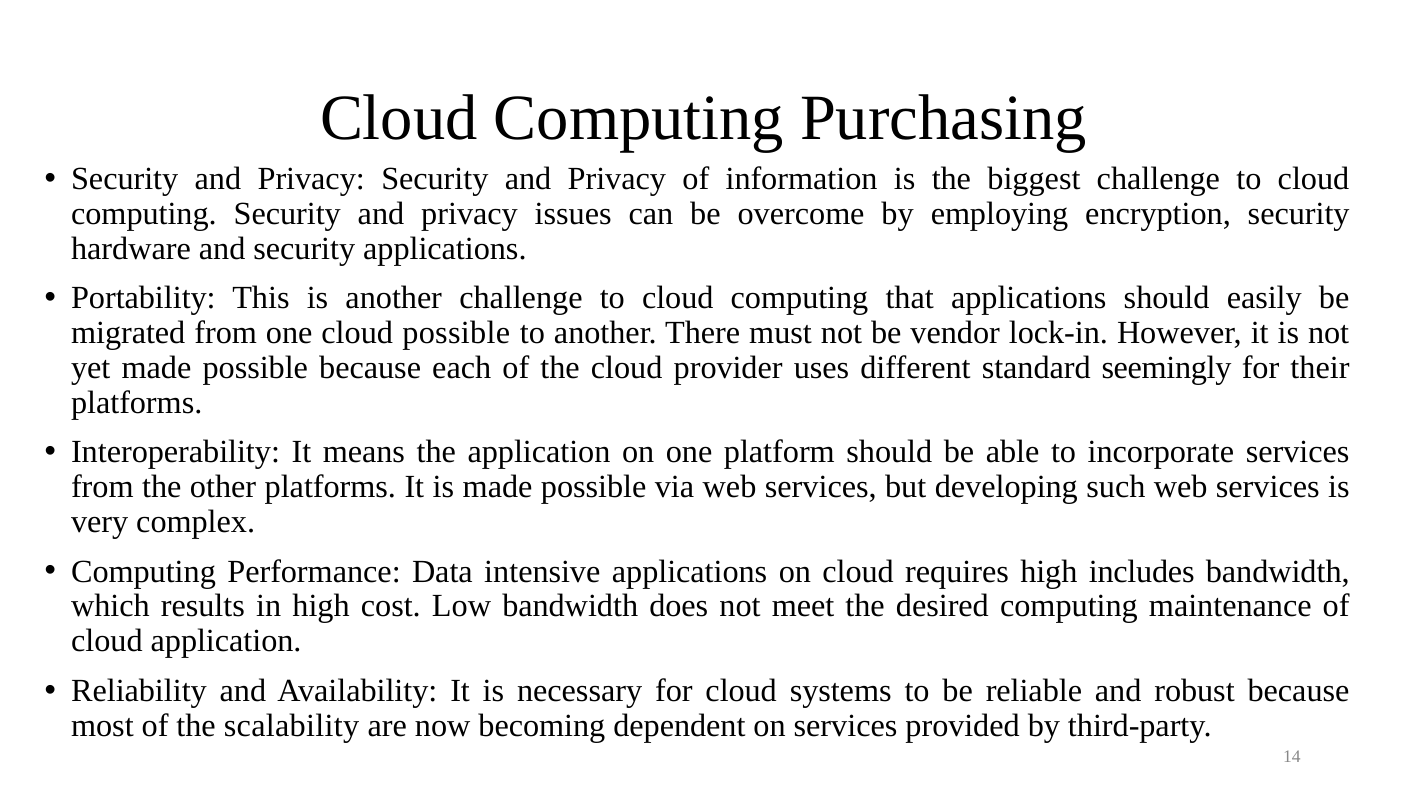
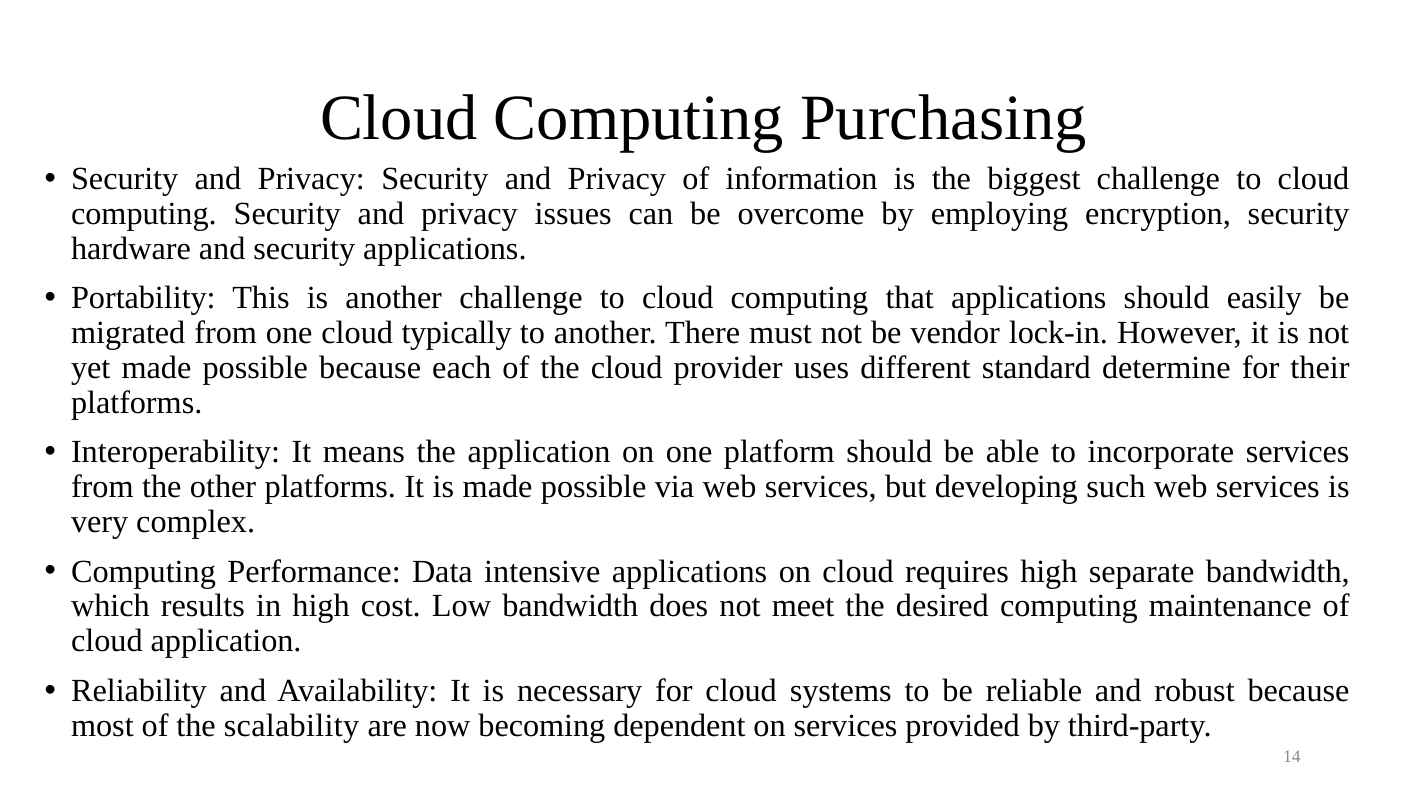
cloud possible: possible -> typically
seemingly: seemingly -> determine
includes: includes -> separate
